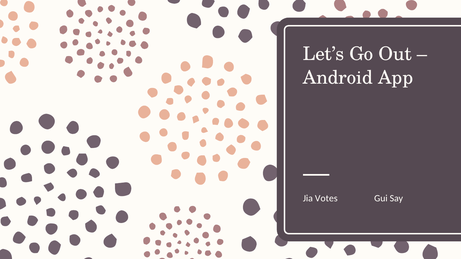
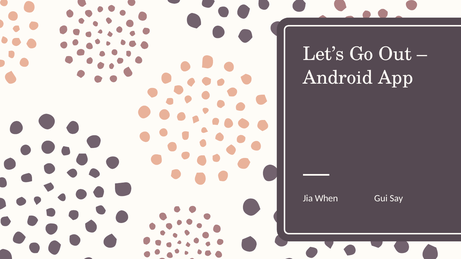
Votes: Votes -> When
